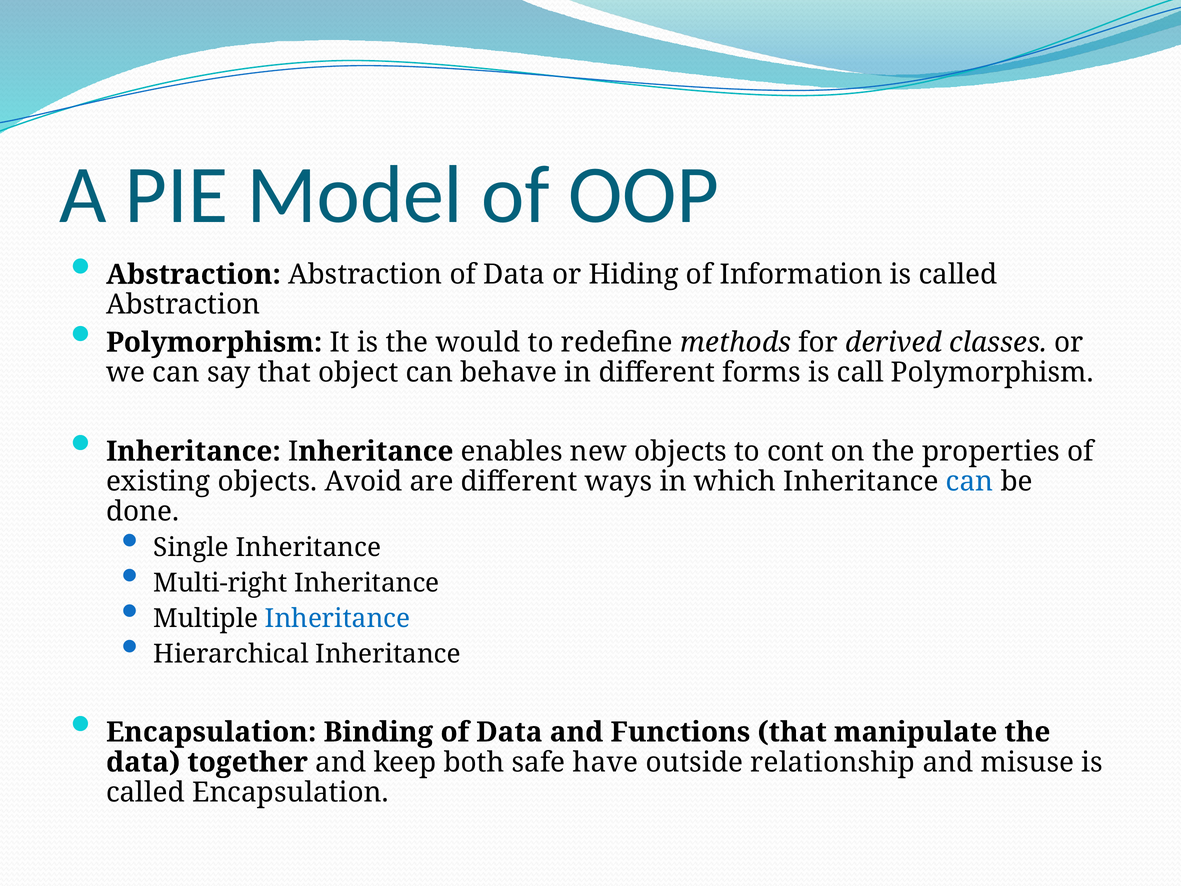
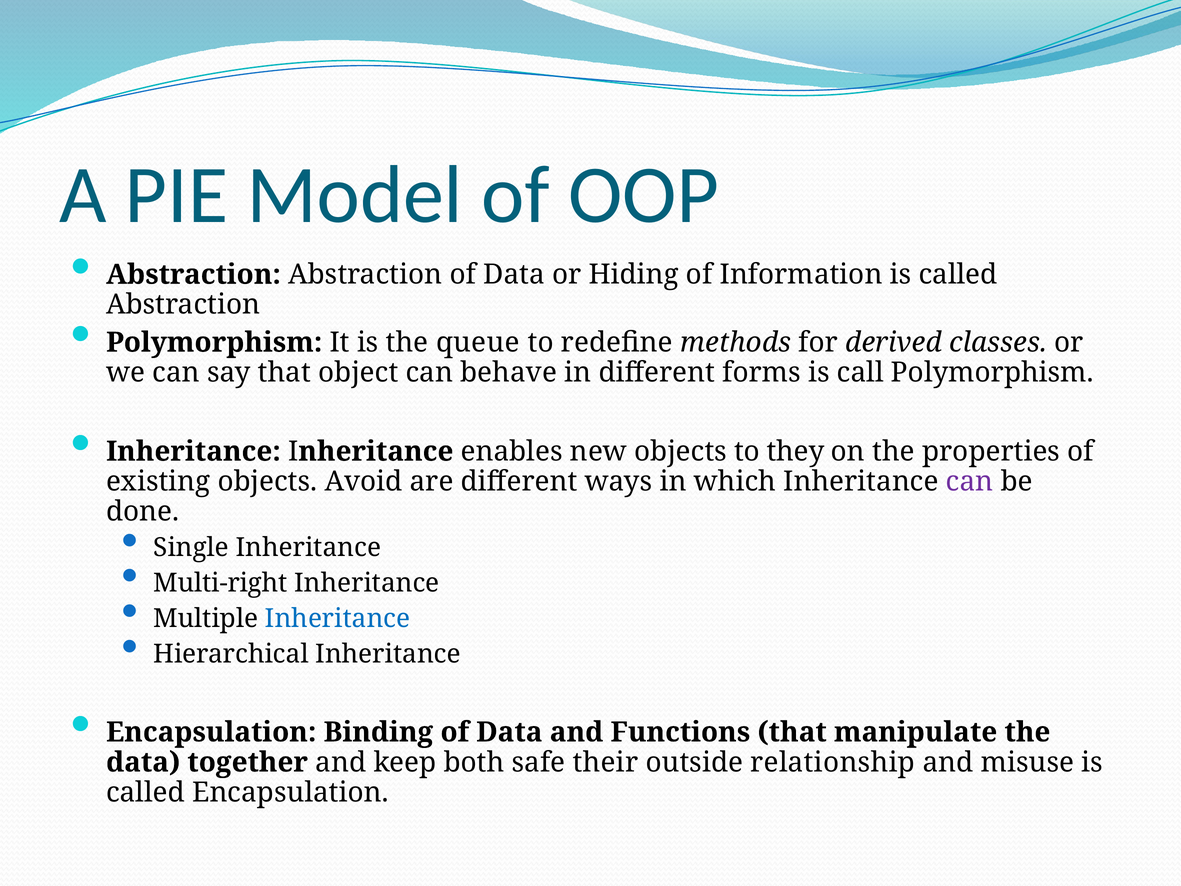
would: would -> queue
cont: cont -> they
can at (970, 481) colour: blue -> purple
have: have -> their
